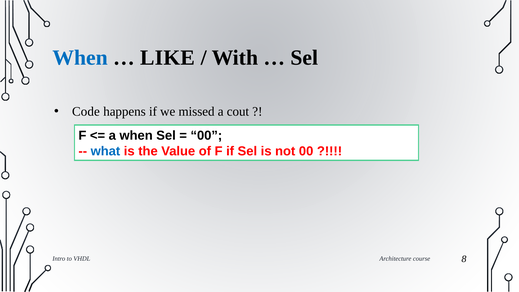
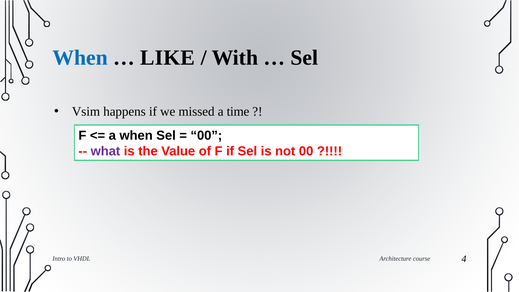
Code: Code -> Vsim
cout: cout -> time
what colour: blue -> purple
8: 8 -> 4
